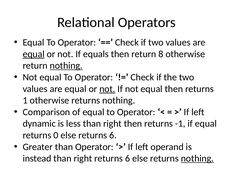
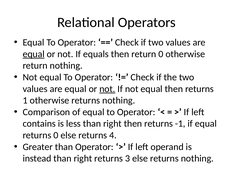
return 8: 8 -> 0
nothing at (66, 66) underline: present -> none
dynamic: dynamic -> contains
else returns 6: 6 -> 4
right returns 6: 6 -> 3
nothing at (197, 159) underline: present -> none
